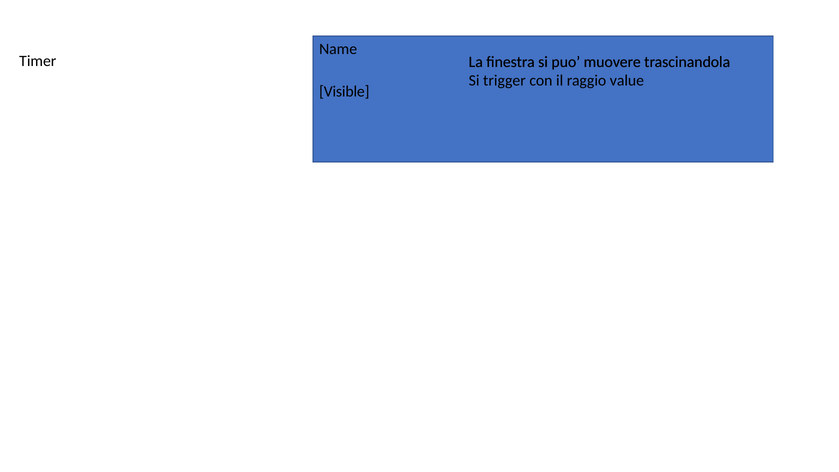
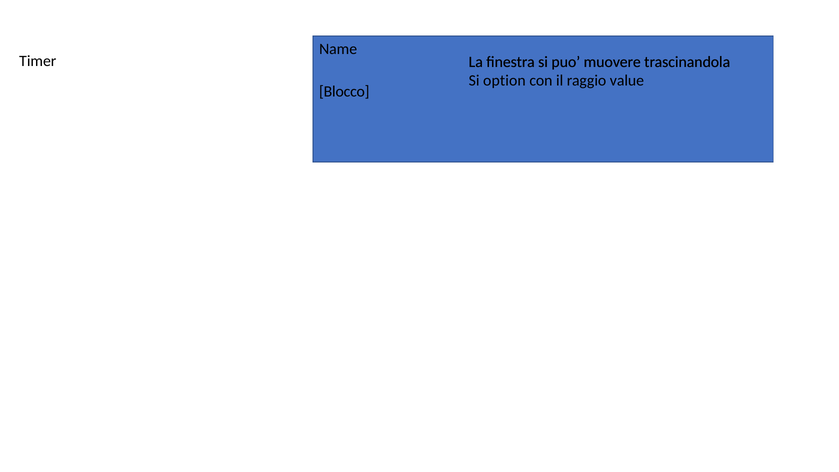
trigger: trigger -> option
Visible: Visible -> Blocco
